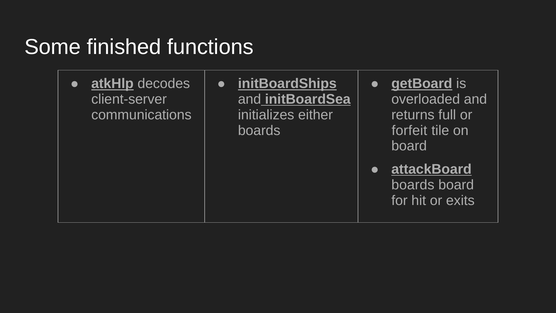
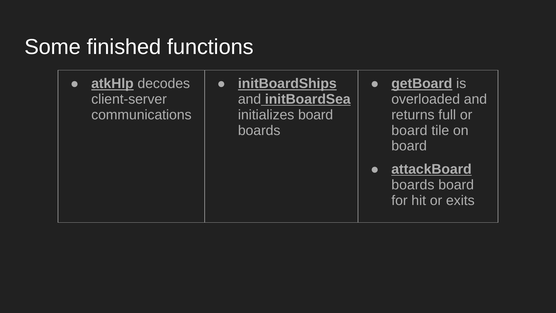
initializes either: either -> board
forfeit at (409, 130): forfeit -> board
